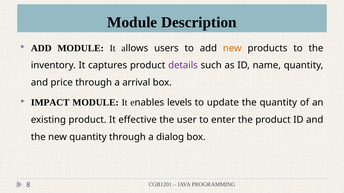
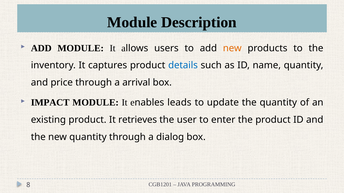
details colour: purple -> blue
levels: levels -> leads
effective: effective -> retrieves
